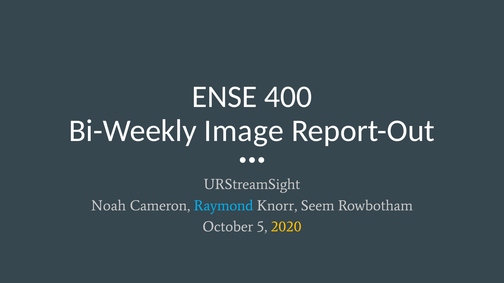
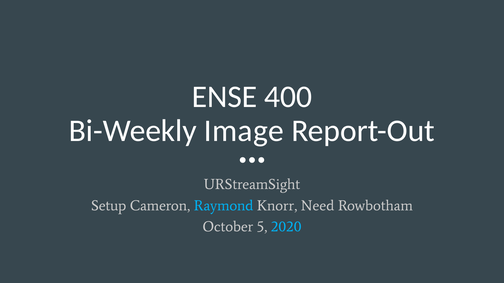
Noah: Noah -> Setup
Seem: Seem -> Need
2020 colour: yellow -> light blue
